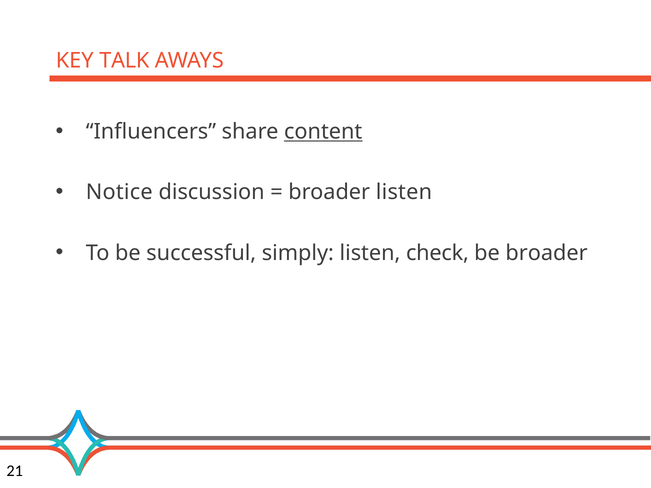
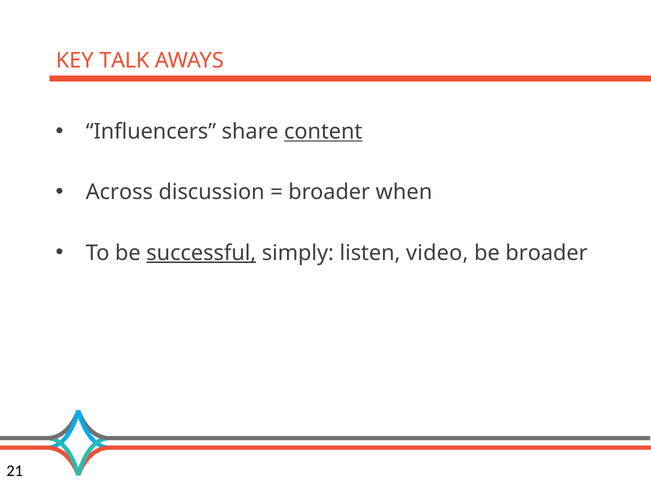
Notice: Notice -> Across
broader listen: listen -> when
successful underline: none -> present
check: check -> video
